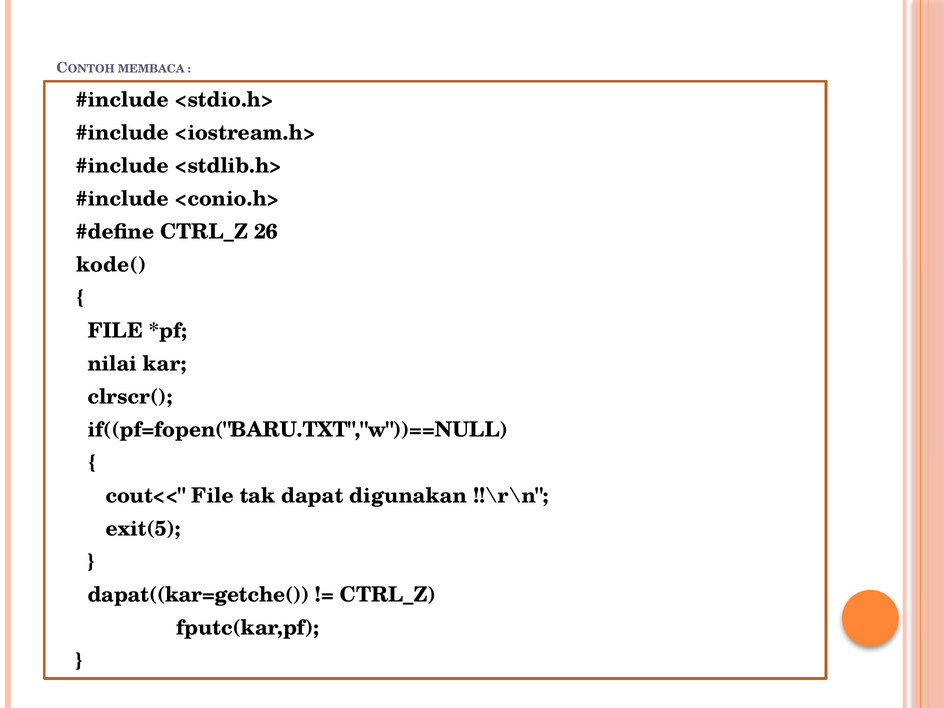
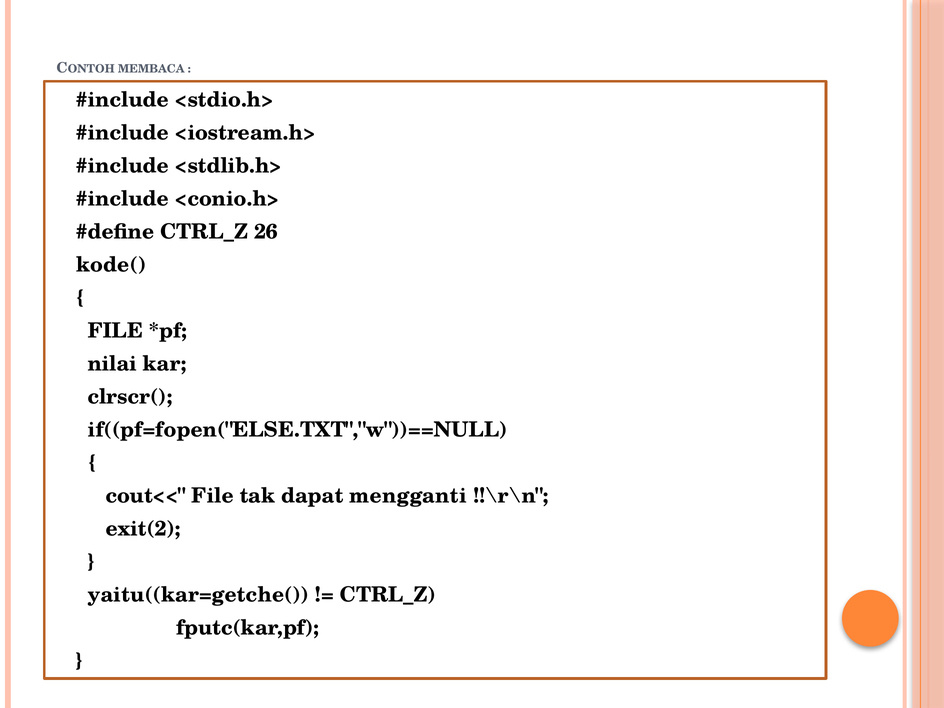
if((pf=fopen("BARU.TXT","w"))==NULL: if((pf=fopen("BARU.TXT","w"))==NULL -> if((pf=fopen("ELSE.TXT","w"))==NULL
digunakan: digunakan -> mengganti
exit(5: exit(5 -> exit(2
dapat((kar=getche(: dapat((kar=getche( -> yaitu((kar=getche(
